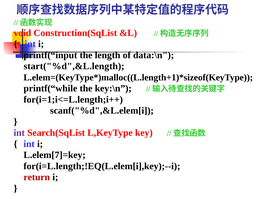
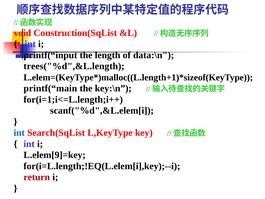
start("%d",&L.length: start("%d",&L.length -> trees("%d",&L.length
printf(“while: printf(“while -> printf(“main
int at (19, 133) colour: purple -> blue
L.elem[7]=key: L.elem[7]=key -> L.elem[9]=key
